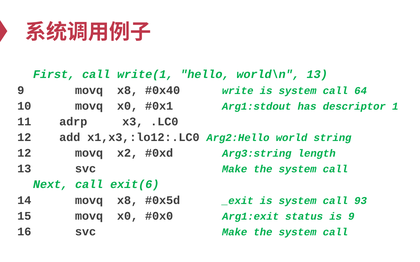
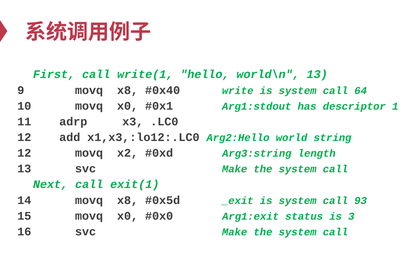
exit(6: exit(6 -> exit(1
is 9: 9 -> 3
